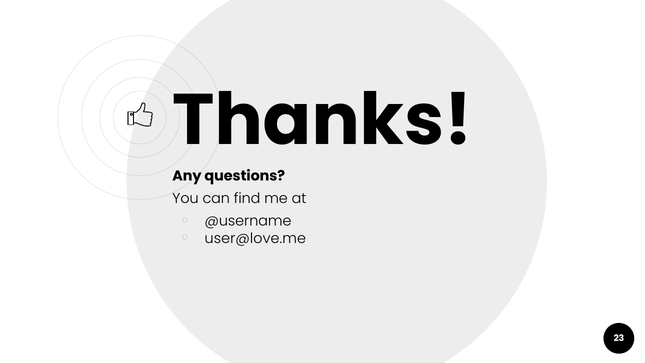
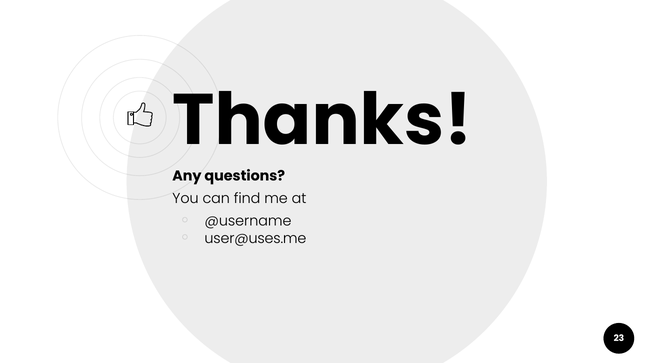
user@love.me: user@love.me -> user@uses.me
